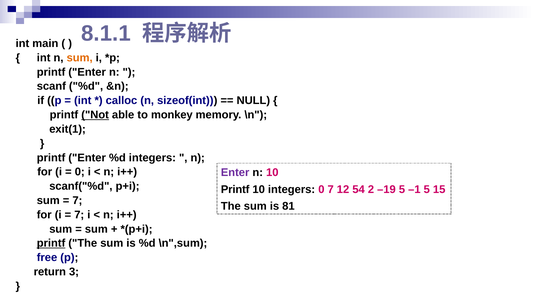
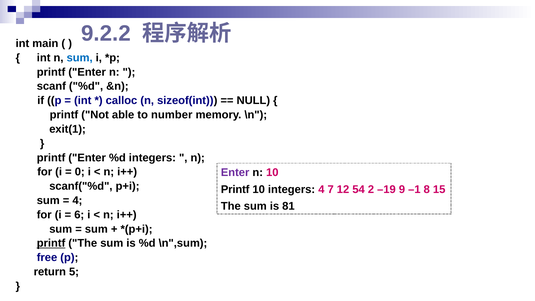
8.1.1: 8.1.1 -> 9.2.2
sum at (80, 58) colour: orange -> blue
Not underline: present -> none
monkey: monkey -> number
integers 0: 0 -> 4
–19 5: 5 -> 9
–1 5: 5 -> 8
7 at (77, 200): 7 -> 4
7 at (79, 215): 7 -> 6
3: 3 -> 5
